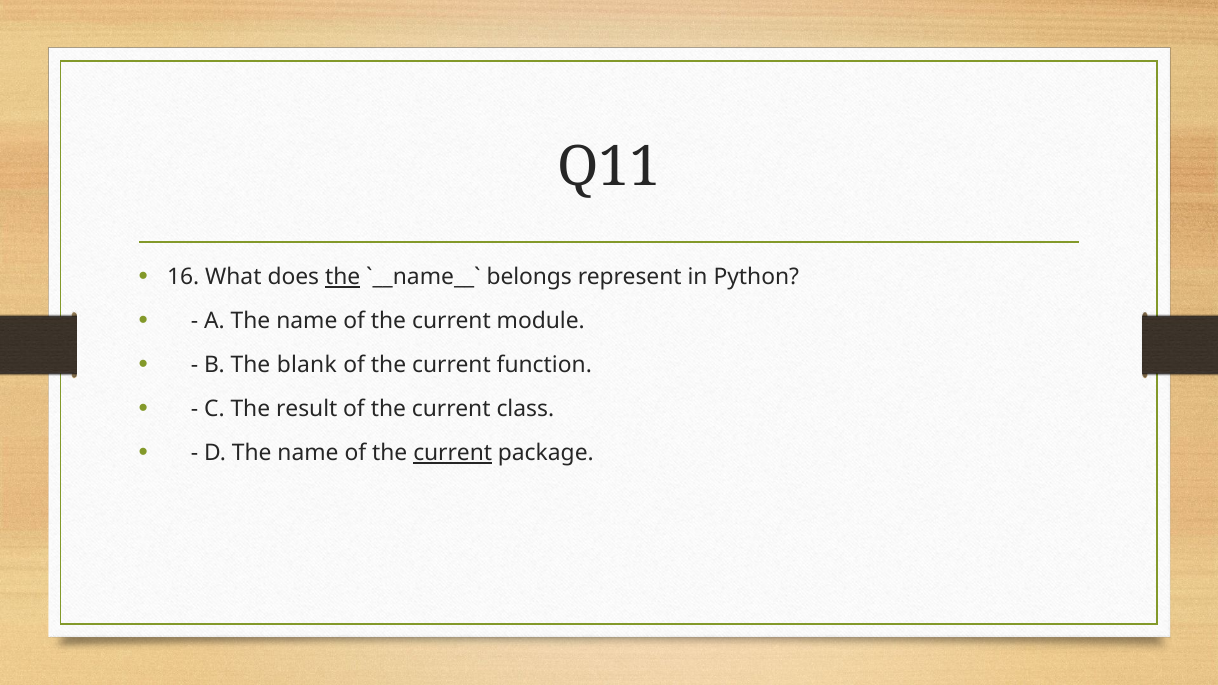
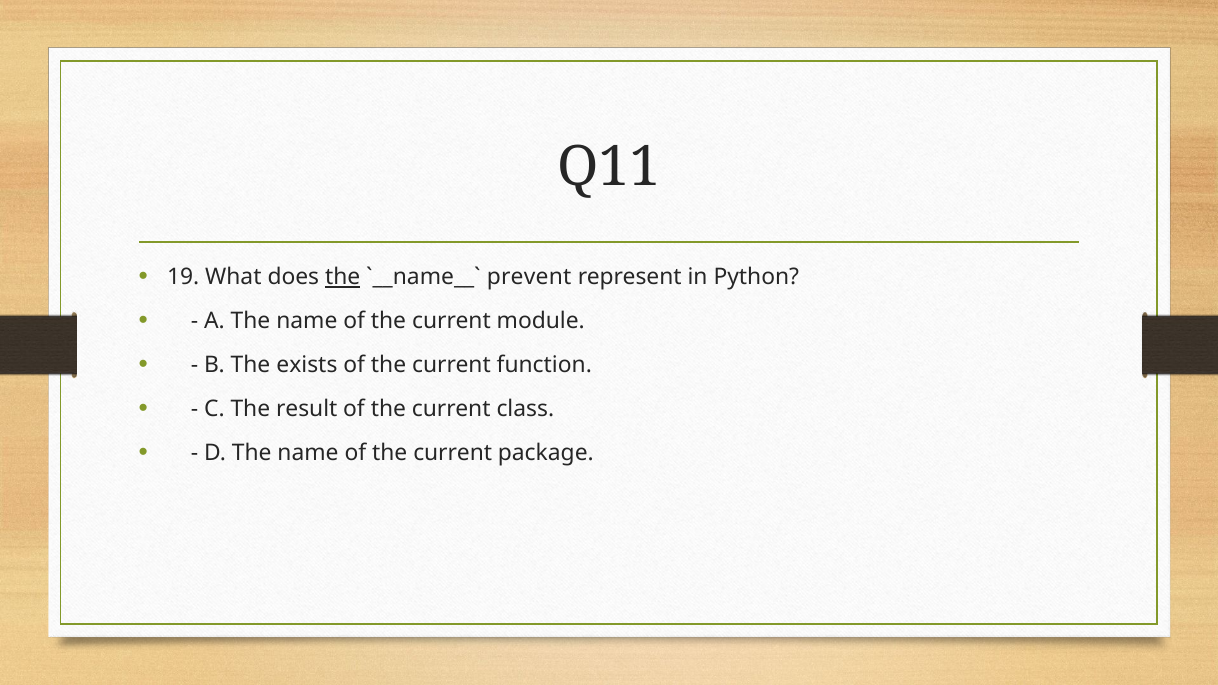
16: 16 -> 19
belongs: belongs -> prevent
blank: blank -> exists
current at (453, 453) underline: present -> none
